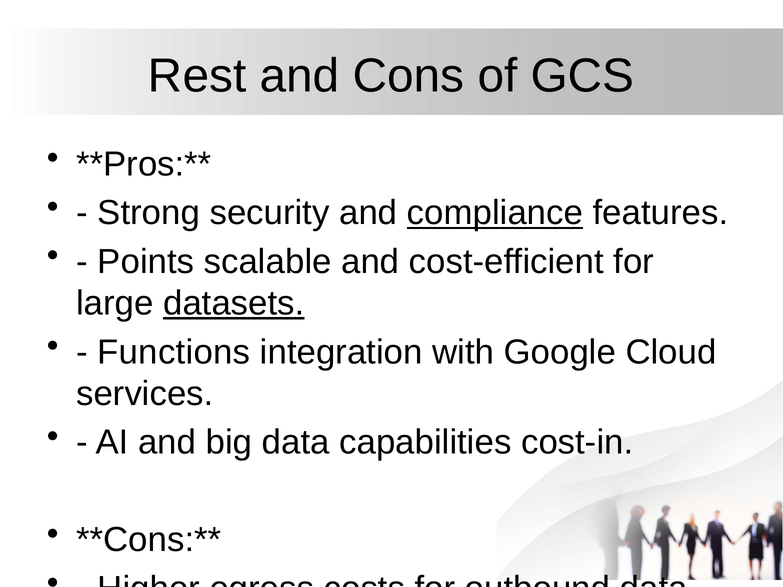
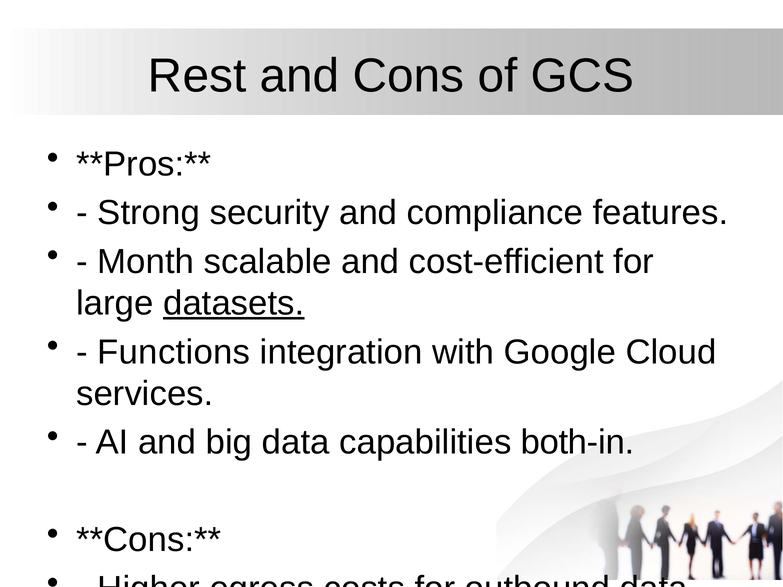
compliance underline: present -> none
Points: Points -> Month
cost-in: cost-in -> both-in
